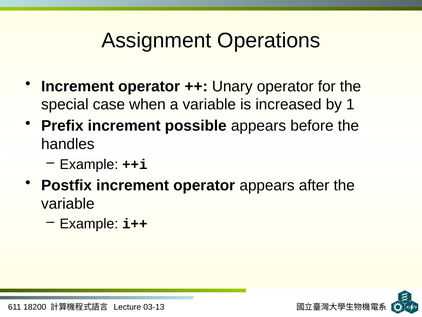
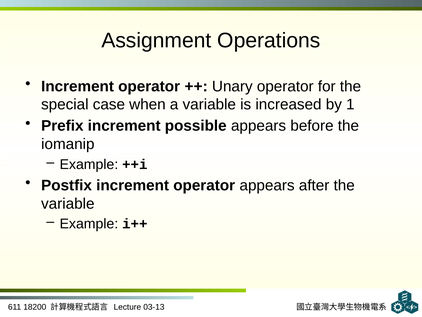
handles: handles -> iomanip
